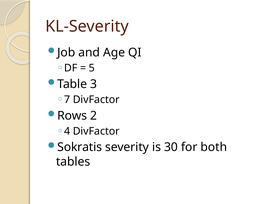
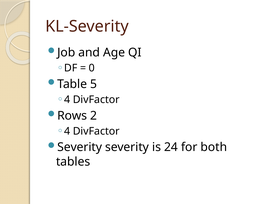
5: 5 -> 0
3: 3 -> 5
7 at (67, 99): 7 -> 4
Sokratis at (80, 147): Sokratis -> Severity
30: 30 -> 24
